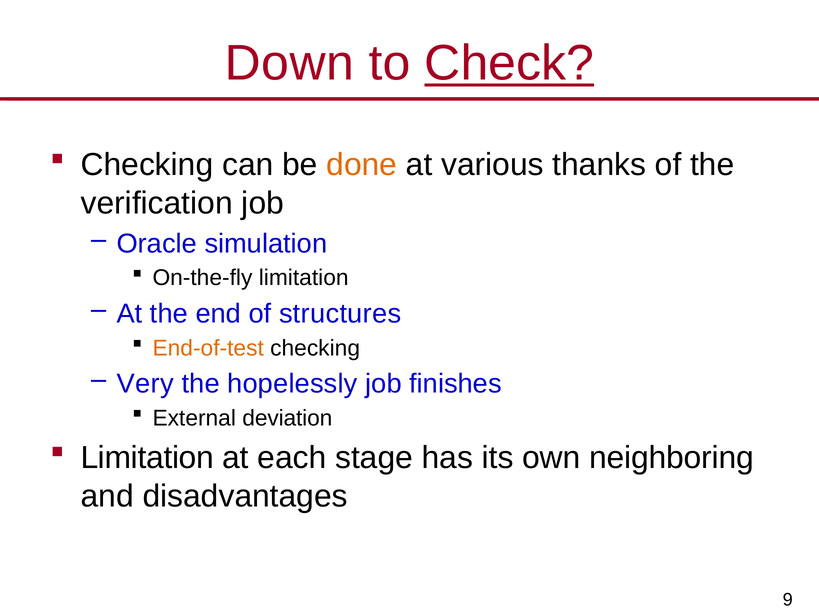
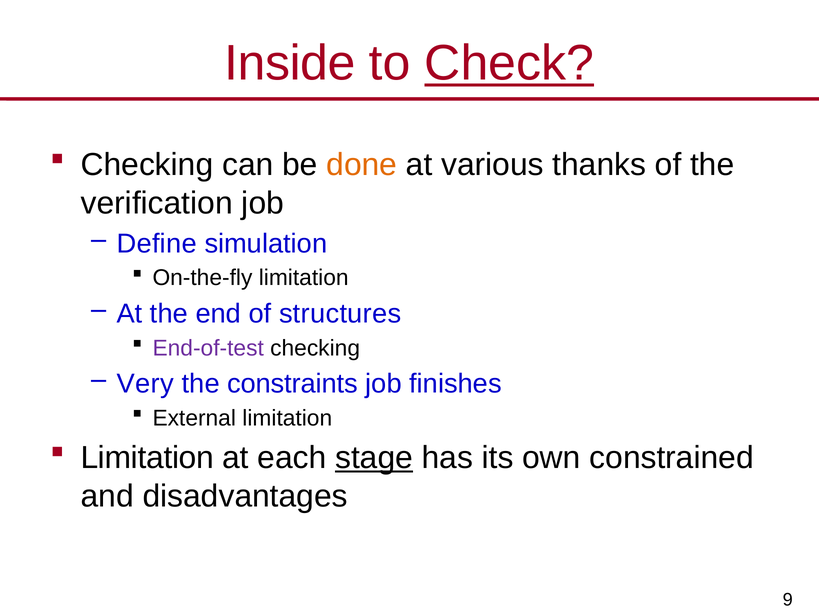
Down: Down -> Inside
Oracle: Oracle -> Define
End-of-test colour: orange -> purple
hopelessly: hopelessly -> constraints
External deviation: deviation -> limitation
stage underline: none -> present
neighboring: neighboring -> constrained
